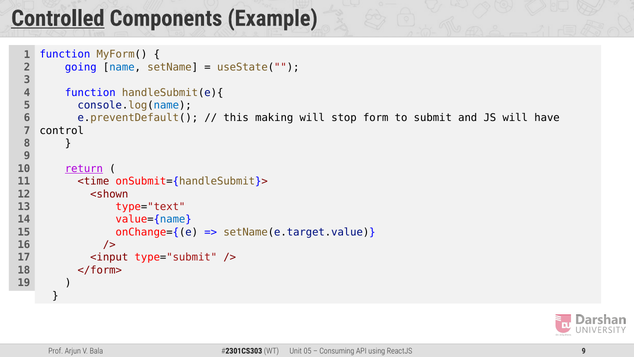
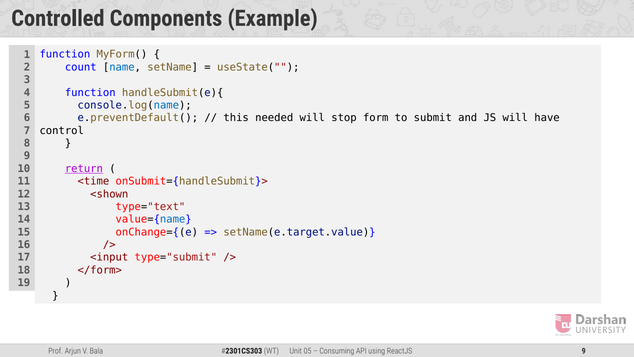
Controlled underline: present -> none
going: going -> count
making: making -> needed
